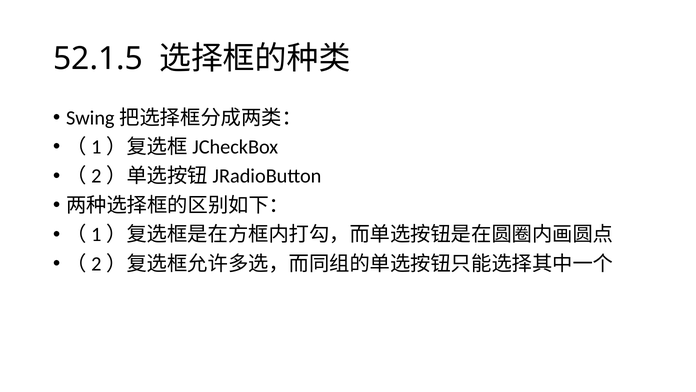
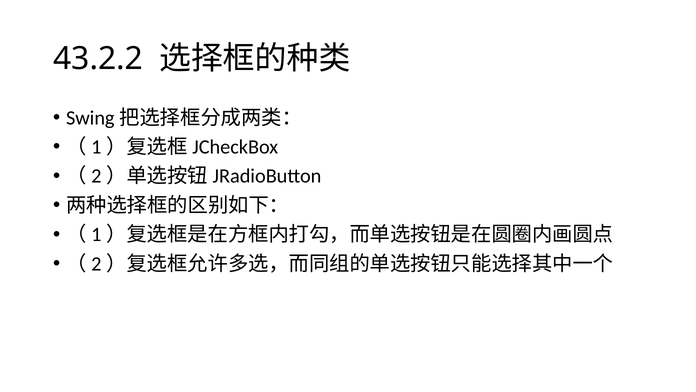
52.1.5: 52.1.5 -> 43.2.2
